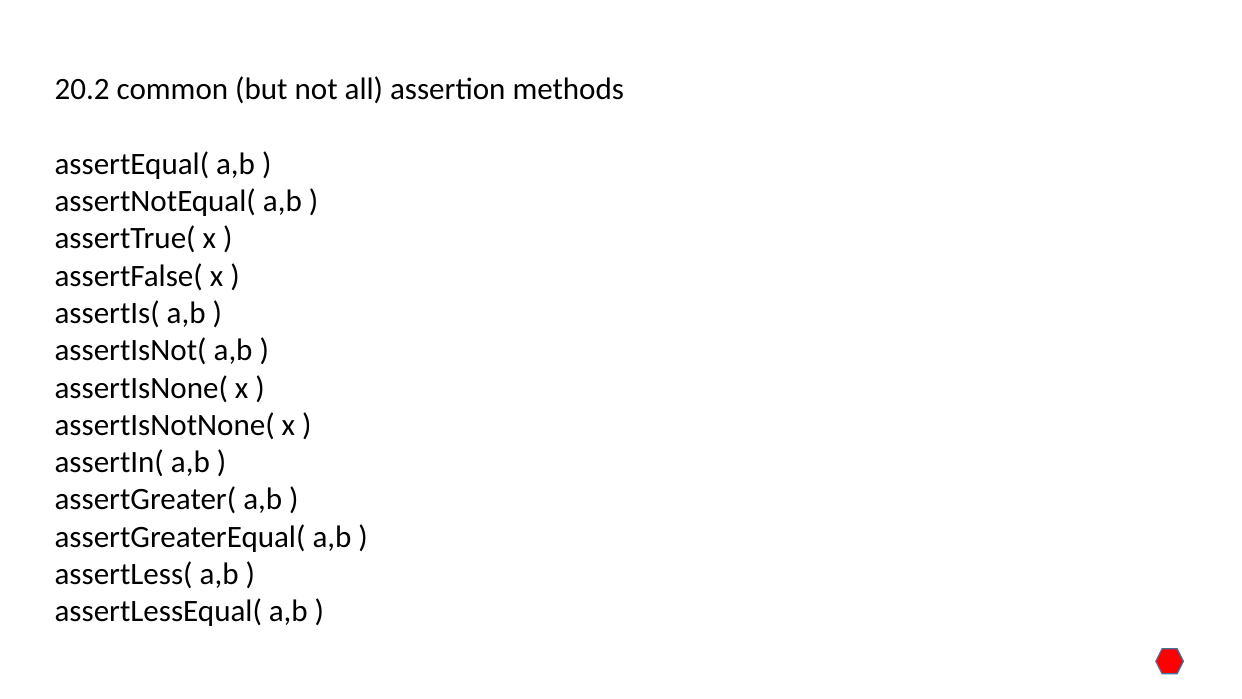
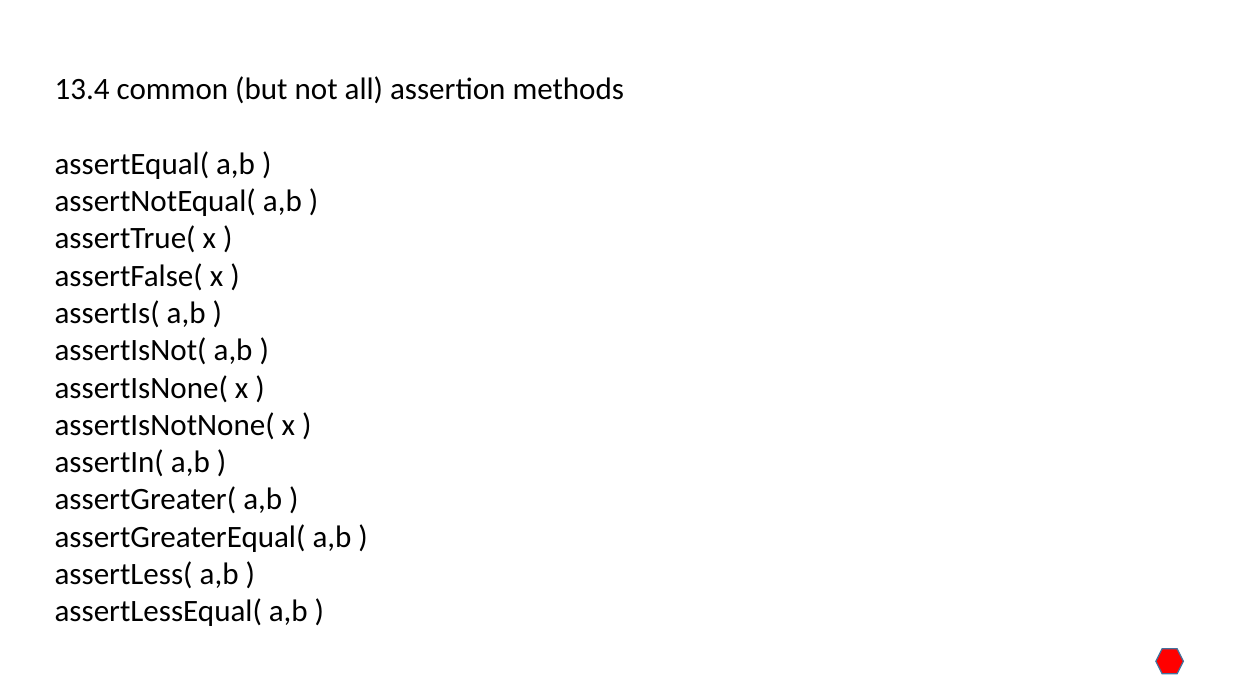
20.2: 20.2 -> 13.4
